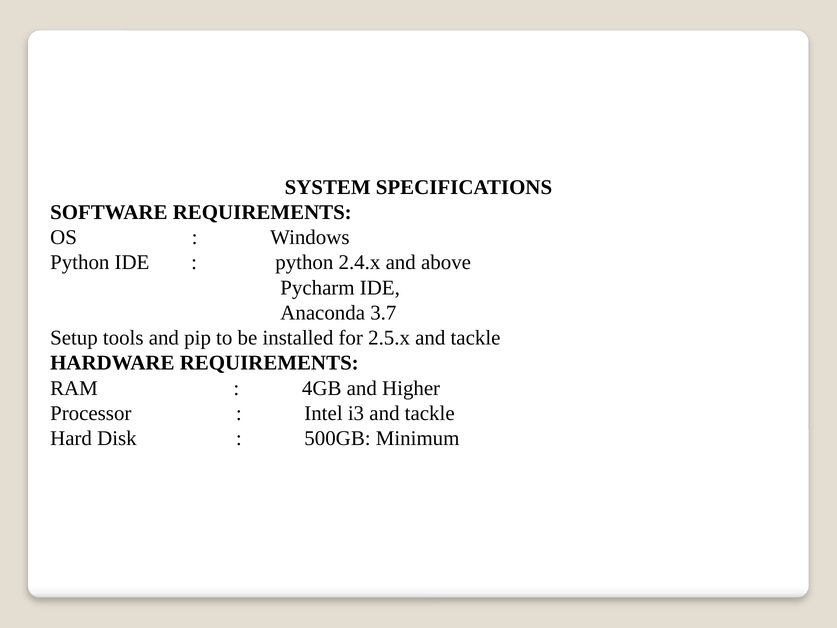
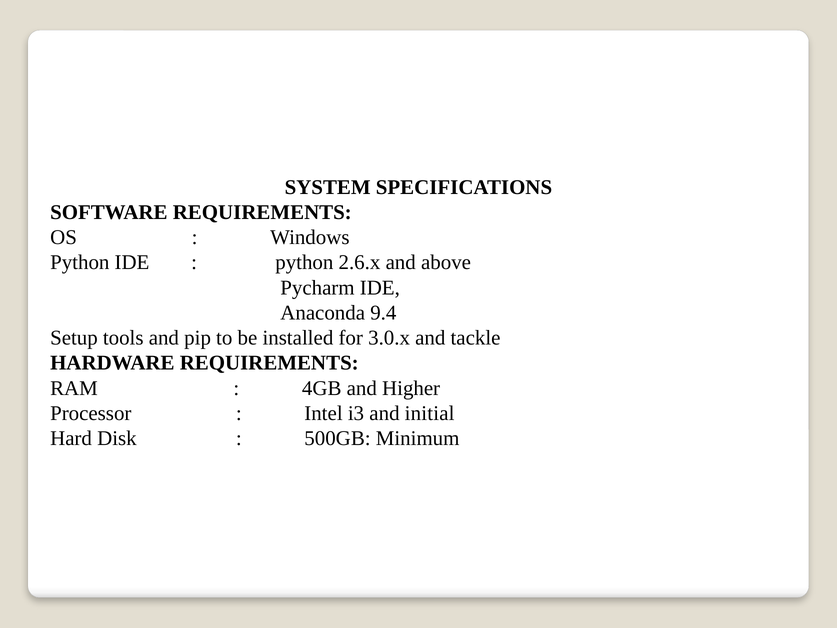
2.4.x: 2.4.x -> 2.6.x
3.7: 3.7 -> 9.4
2.5.x: 2.5.x -> 3.0.x
i3 and tackle: tackle -> initial
